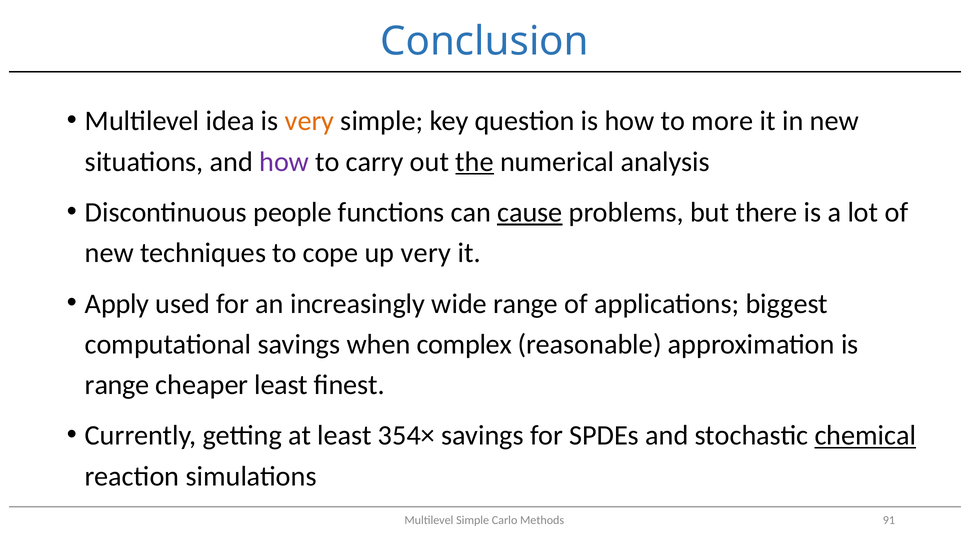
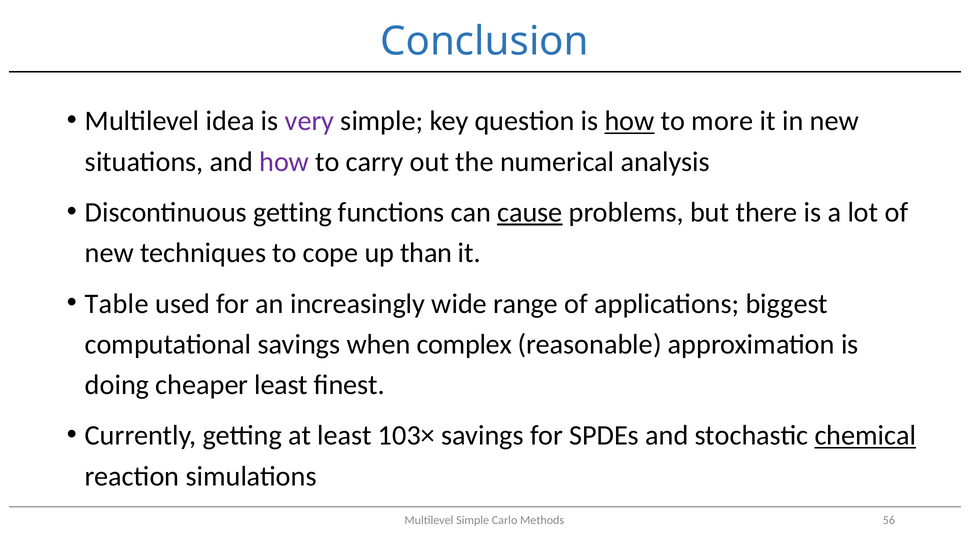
very at (309, 121) colour: orange -> purple
how at (630, 121) underline: none -> present
the underline: present -> none
Discontinuous people: people -> getting
up very: very -> than
Apply: Apply -> Table
range at (117, 385): range -> doing
354×: 354× -> 103×
91: 91 -> 56
